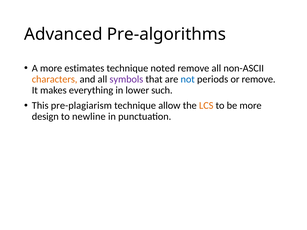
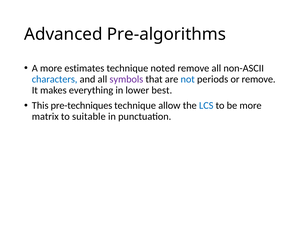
characters colour: orange -> blue
such: such -> best
pre-plagiarism: pre-plagiarism -> pre-techniques
LCS colour: orange -> blue
design: design -> matrix
newline: newline -> suitable
